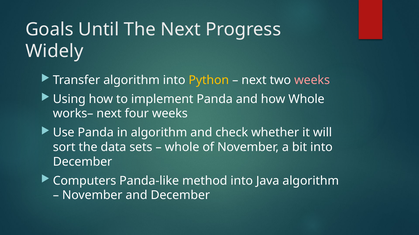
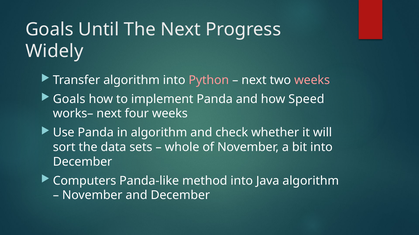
Python colour: yellow -> pink
Using at (69, 99): Using -> Goals
how Whole: Whole -> Speed
